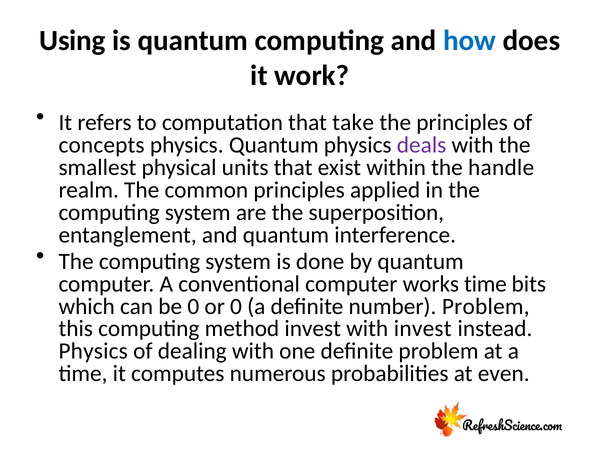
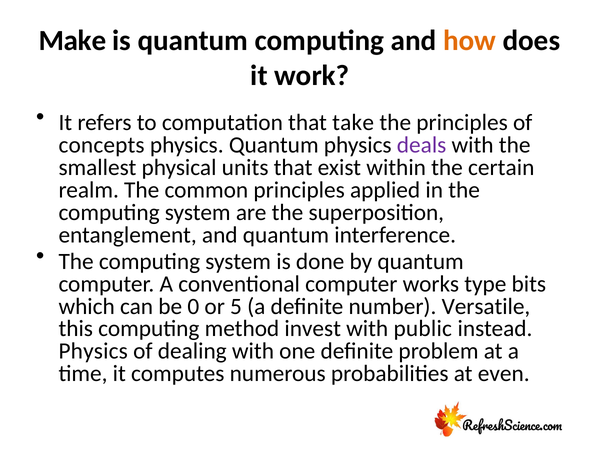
Using: Using -> Make
how colour: blue -> orange
handle: handle -> certain
works time: time -> type
or 0: 0 -> 5
number Problem: Problem -> Versatile
with invest: invest -> public
